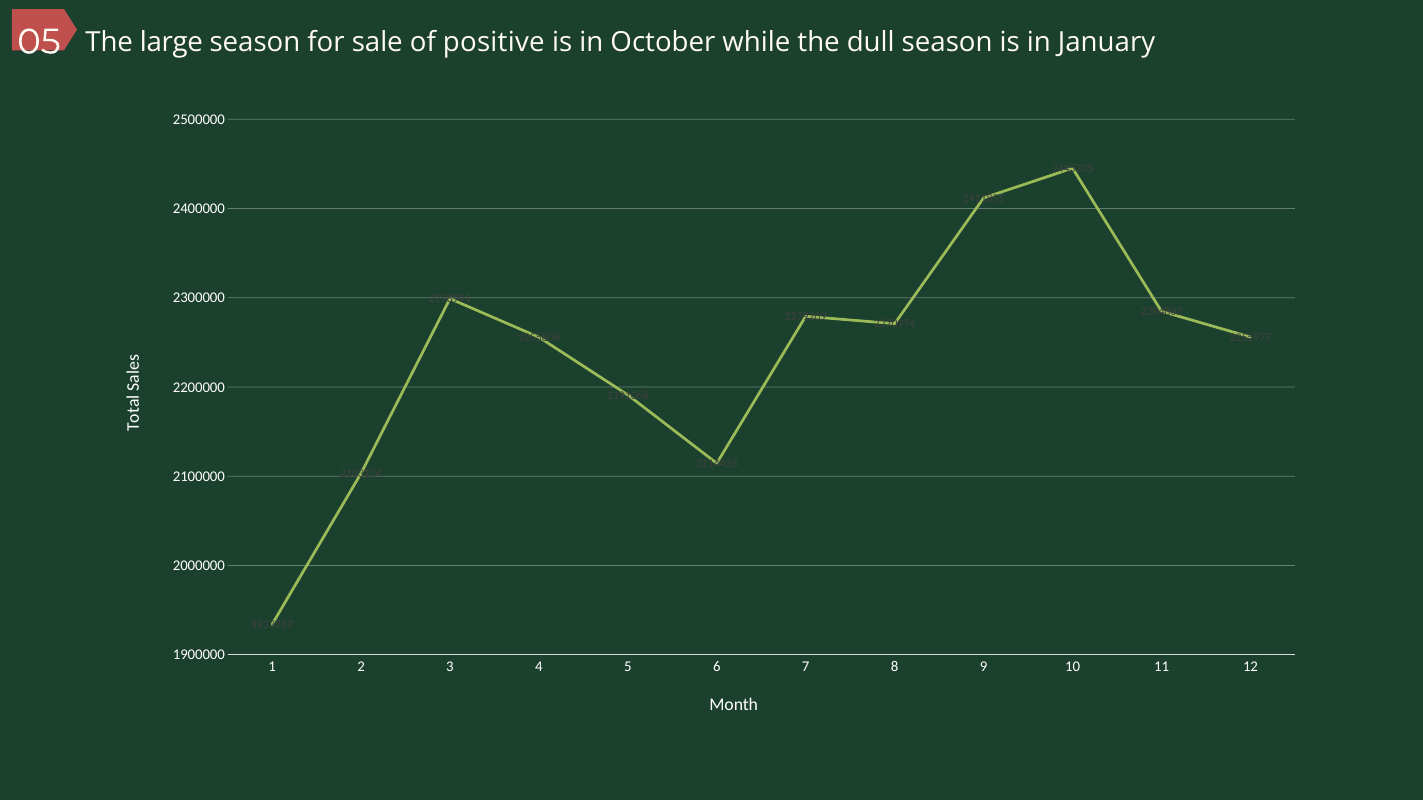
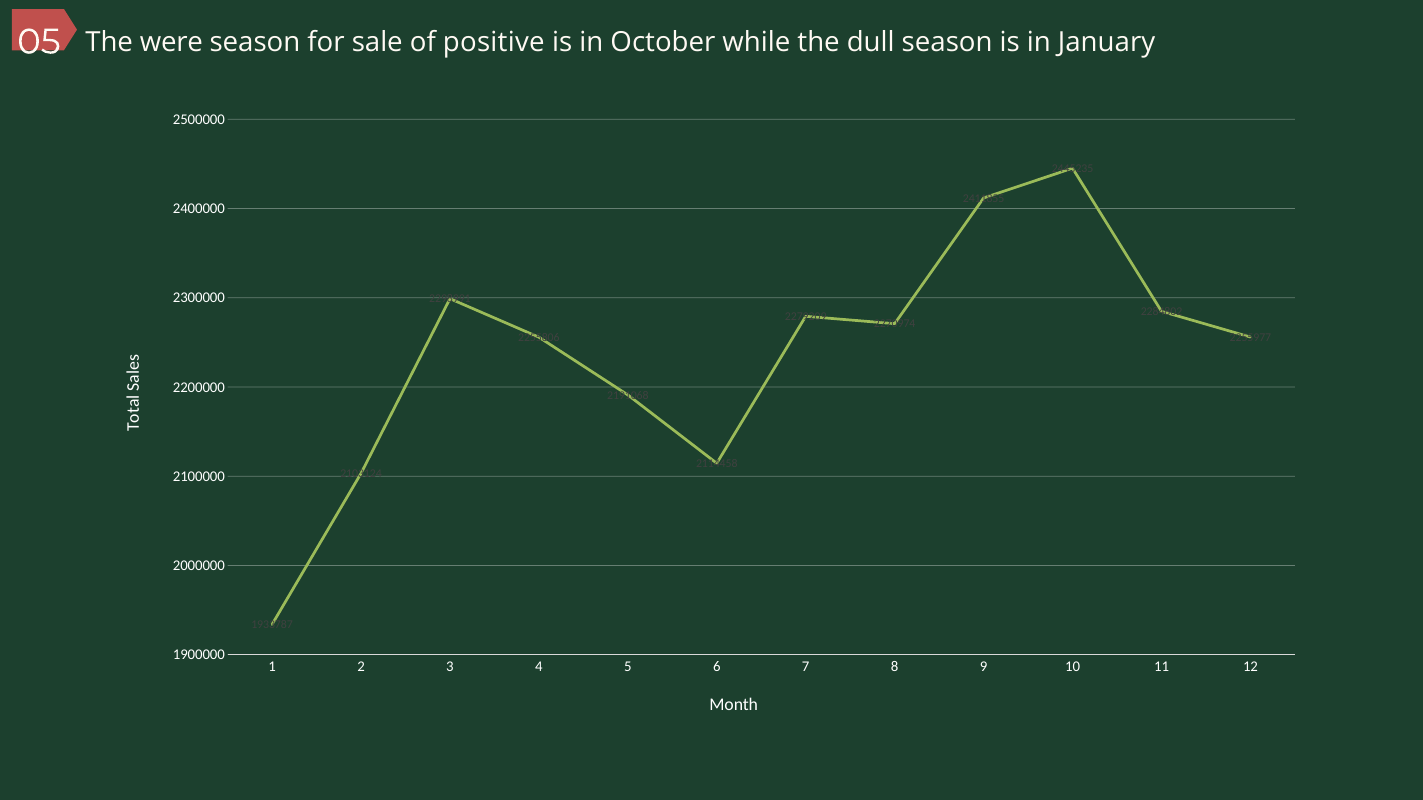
large: large -> were
